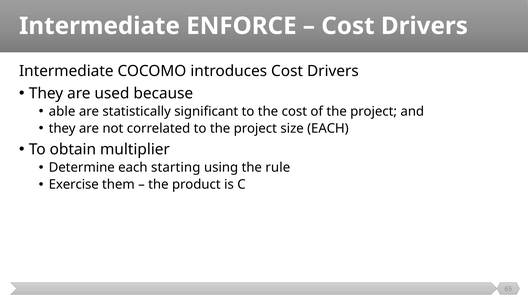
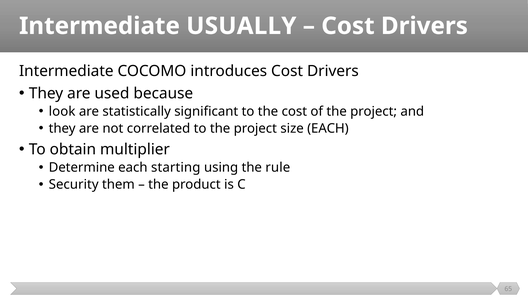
ENFORCE: ENFORCE -> USUALLY
able: able -> look
Exercise: Exercise -> Security
